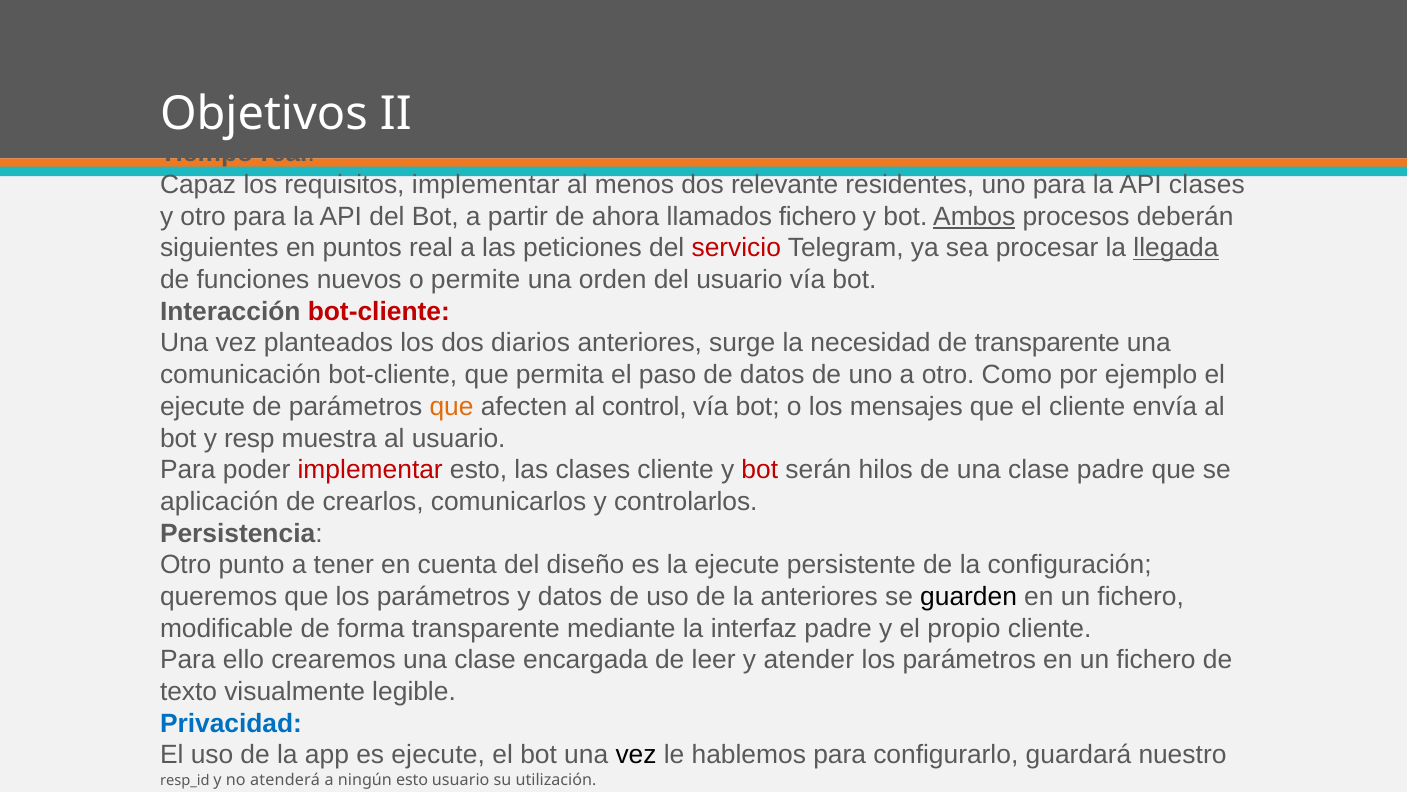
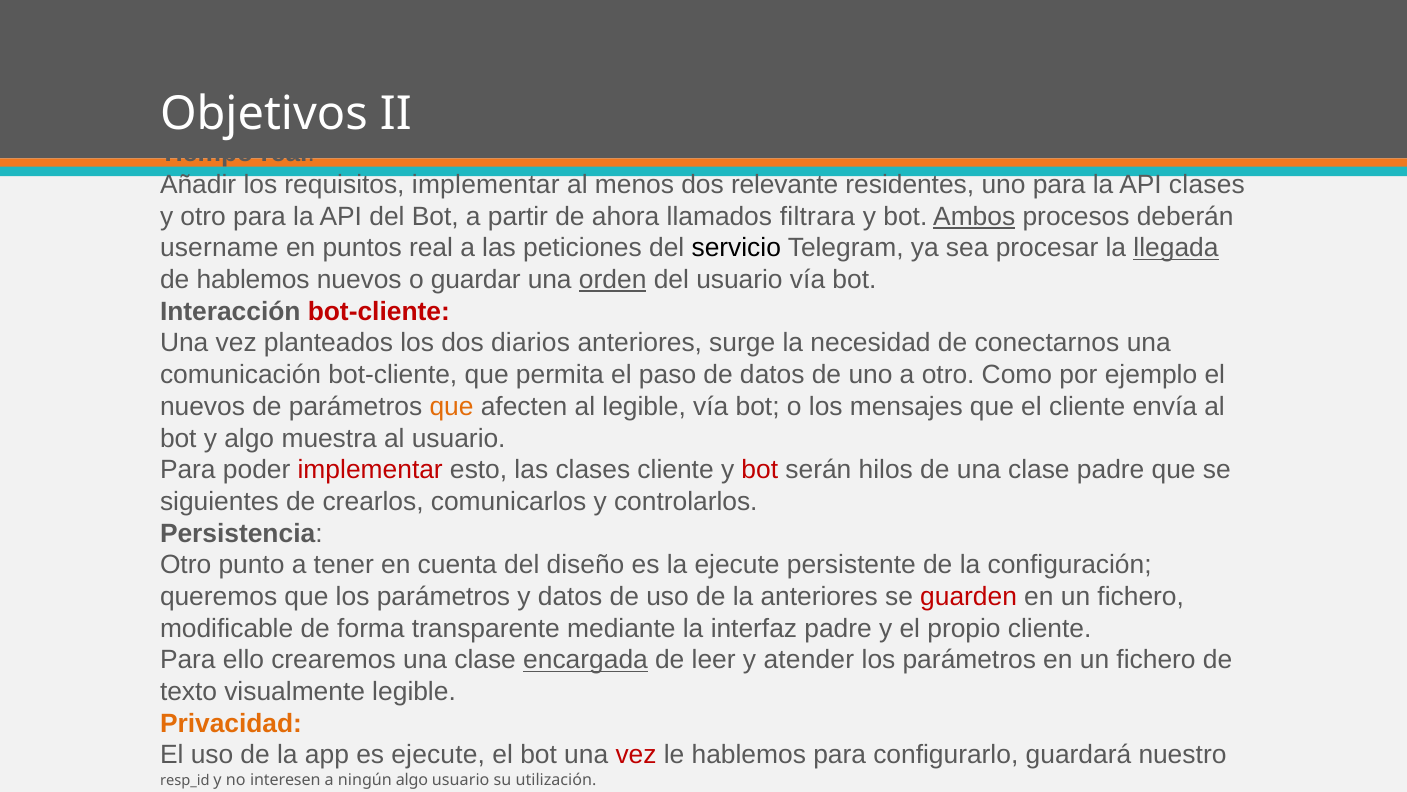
Capaz: Capaz -> Añadir
llamados fichero: fichero -> filtrara
siguientes: siguientes -> username
servicio colour: red -> black
de funciones: funciones -> hablemos
permite: permite -> guardar
orden underline: none -> present
de transparente: transparente -> conectarnos
ejecute at (203, 406): ejecute -> nuevos
al control: control -> legible
y resp: resp -> algo
aplicación: aplicación -> siguientes
guarden colour: black -> red
encargada underline: none -> present
Privacidad colour: blue -> orange
vez at (636, 755) colour: black -> red
atenderá: atenderá -> interesen
ningún esto: esto -> algo
